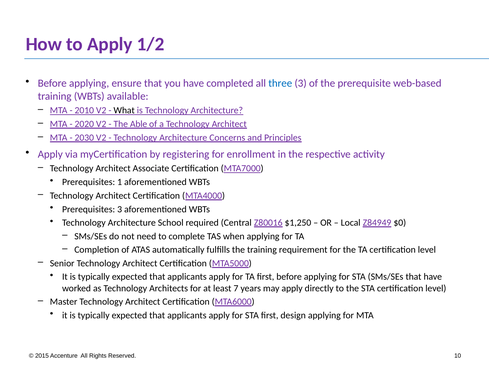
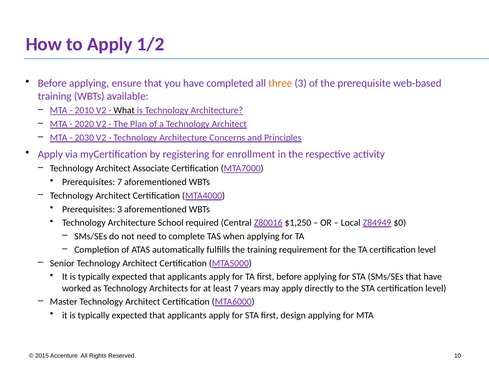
three colour: blue -> orange
Able: Able -> Plan
Prerequisites 1: 1 -> 7
